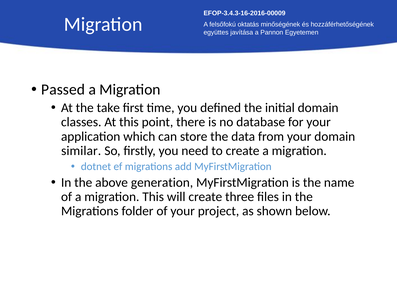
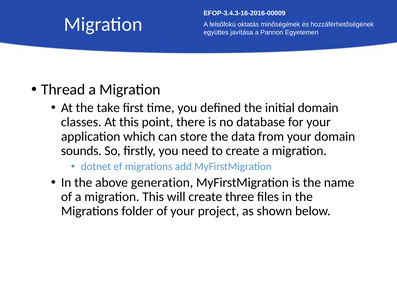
Passed: Passed -> Thread
similar: similar -> sounds
